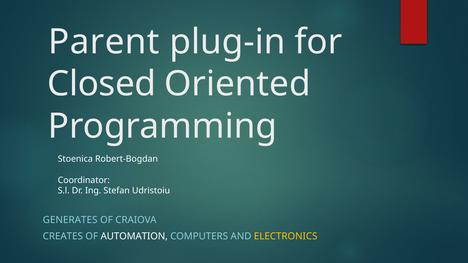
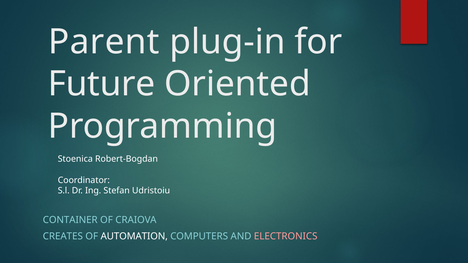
Closed: Closed -> Future
GENERATES: GENERATES -> CONTAINER
ELECTRONICS colour: yellow -> pink
